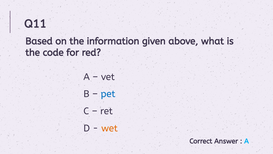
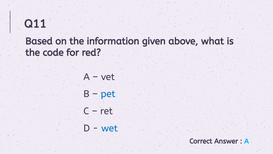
wet colour: orange -> blue
